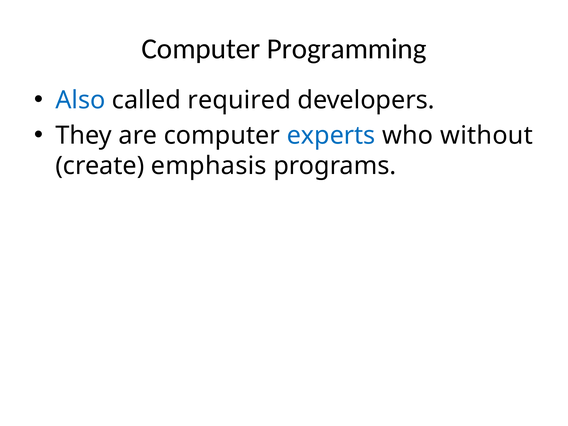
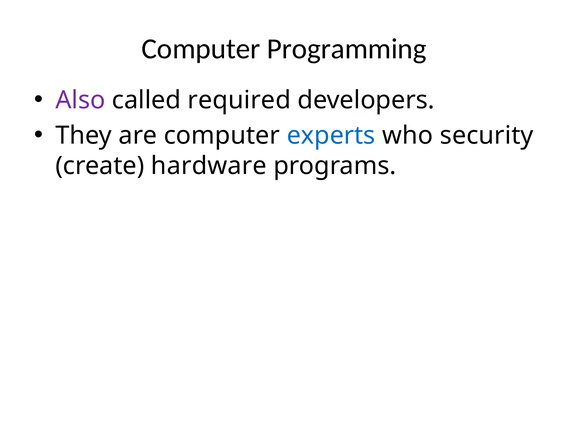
Also colour: blue -> purple
without: without -> security
emphasis: emphasis -> hardware
